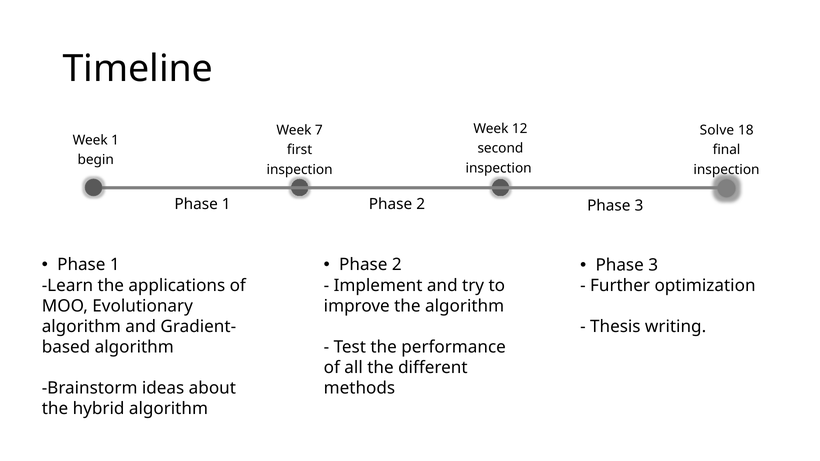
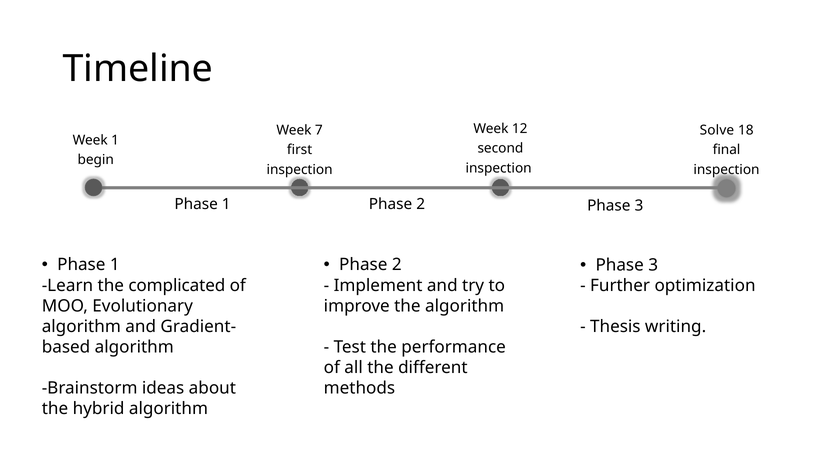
applications: applications -> complicated
